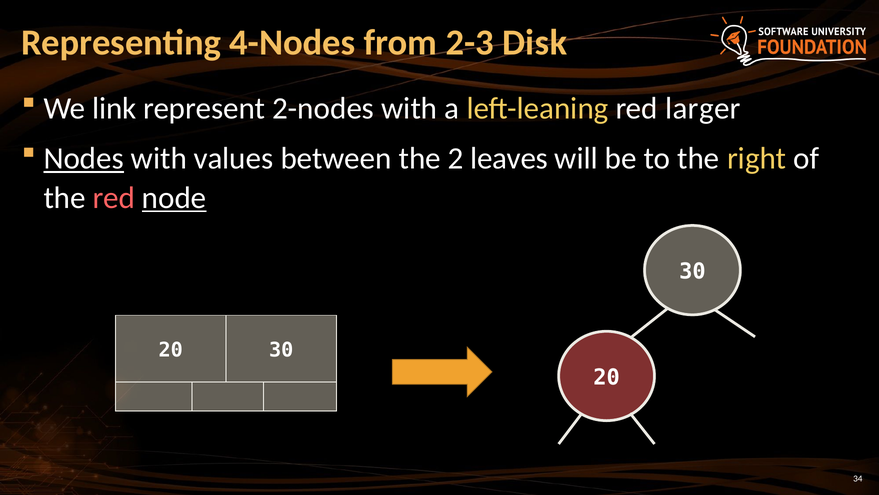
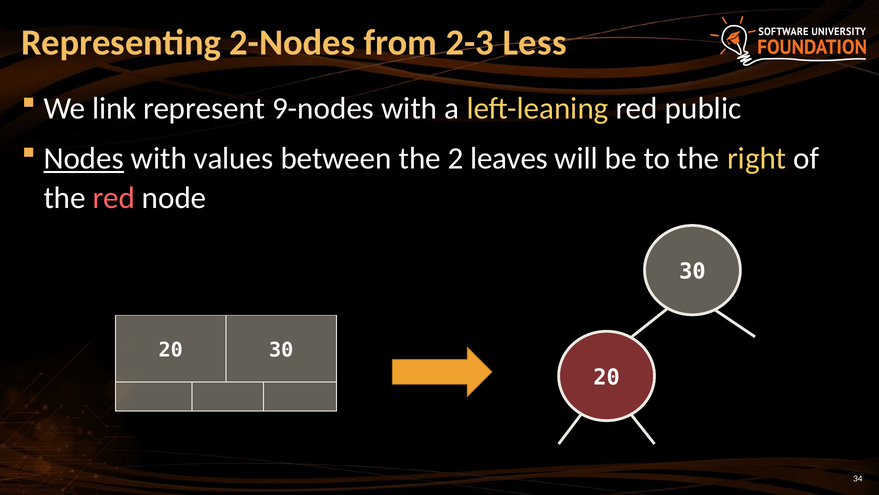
4-Nodes: 4-Nodes -> 2-Nodes
Disk: Disk -> Less
2-nodes: 2-nodes -> 9-nodes
larger: larger -> public
node underline: present -> none
